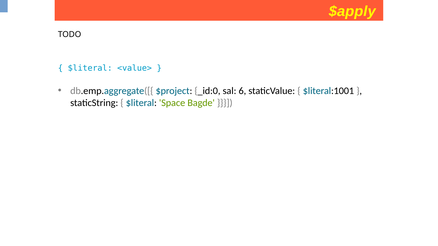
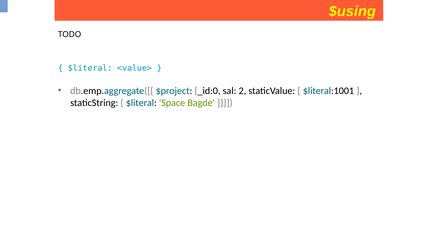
$apply: $apply -> $using
6: 6 -> 2
